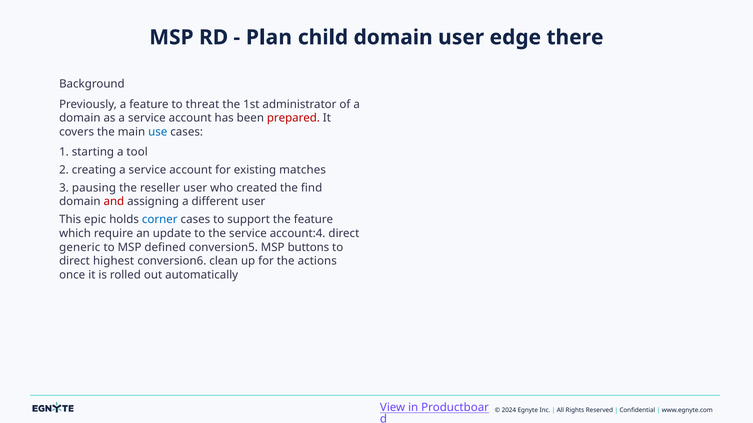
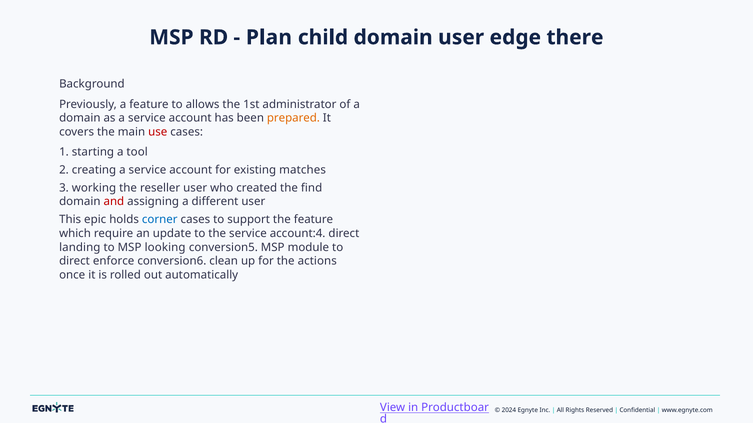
threat: threat -> allows
prepared colour: red -> orange
use colour: blue -> red
pausing: pausing -> working
generic: generic -> landing
defined: defined -> looking
buttons: buttons -> module
highest: highest -> enforce
